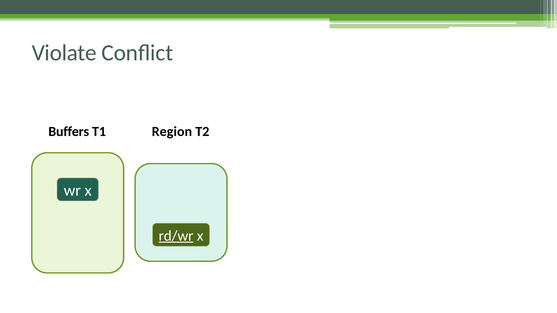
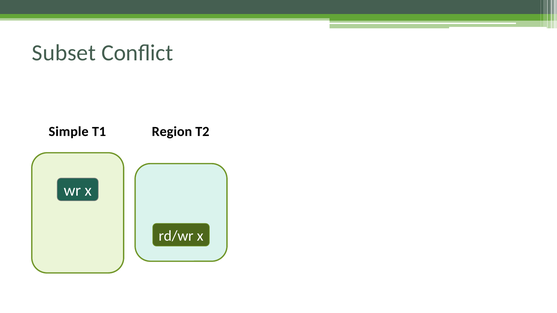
Violate: Violate -> Subset
Buffers: Buffers -> Simple
rd/wr underline: present -> none
